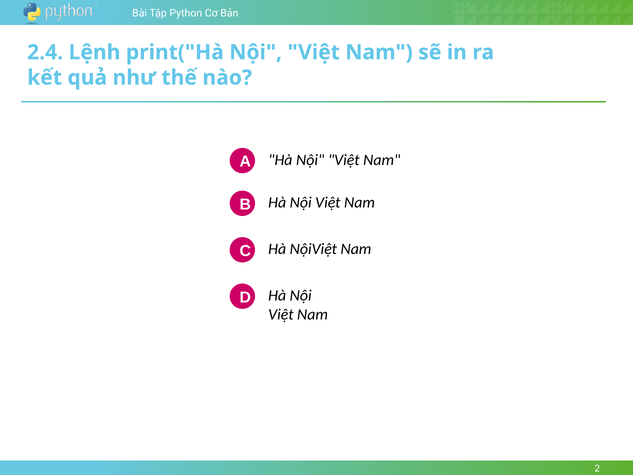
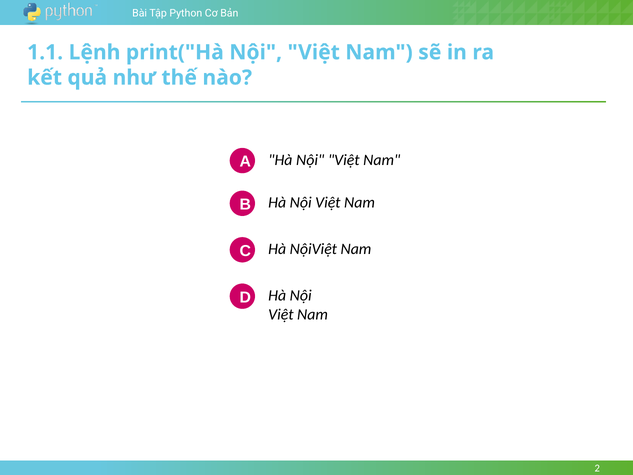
2.4: 2.4 -> 1.1
